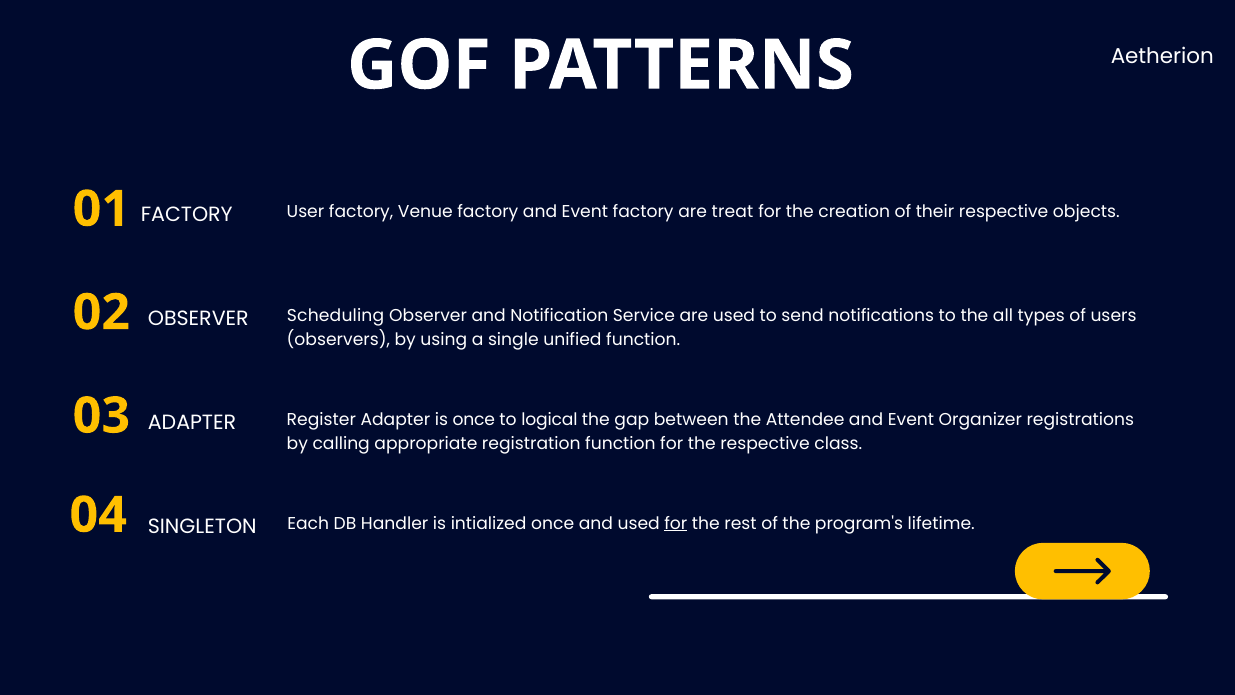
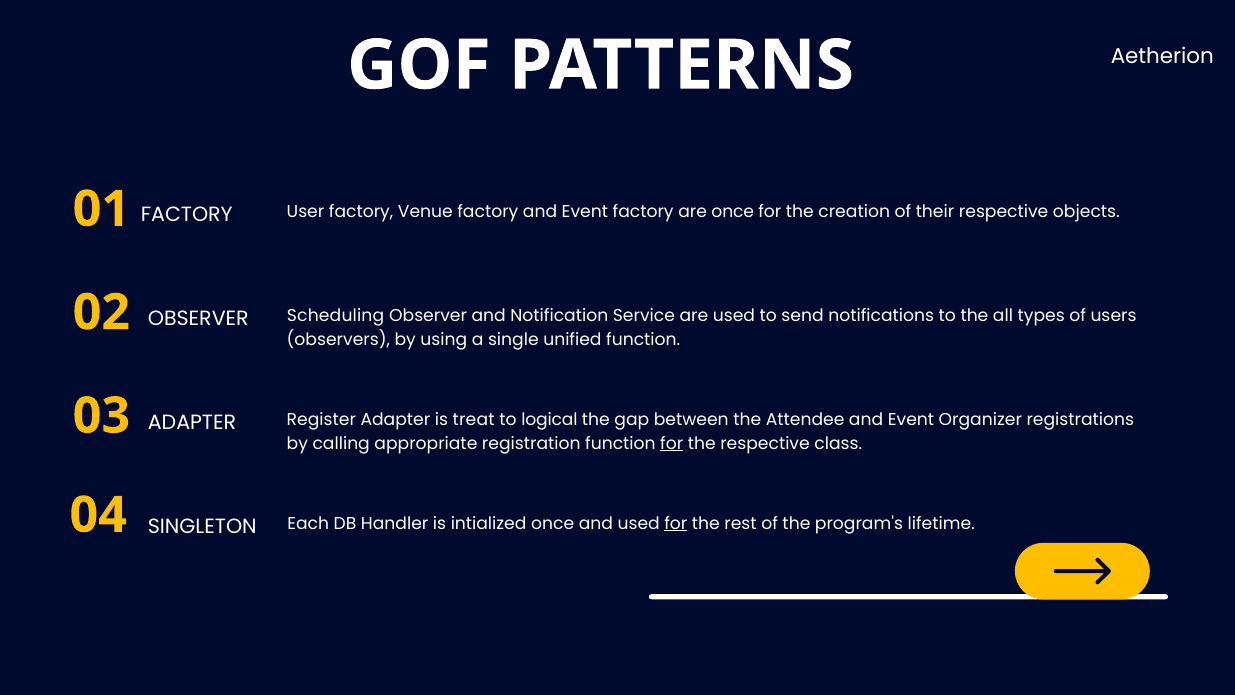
are treat: treat -> once
is once: once -> treat
for at (672, 443) underline: none -> present
